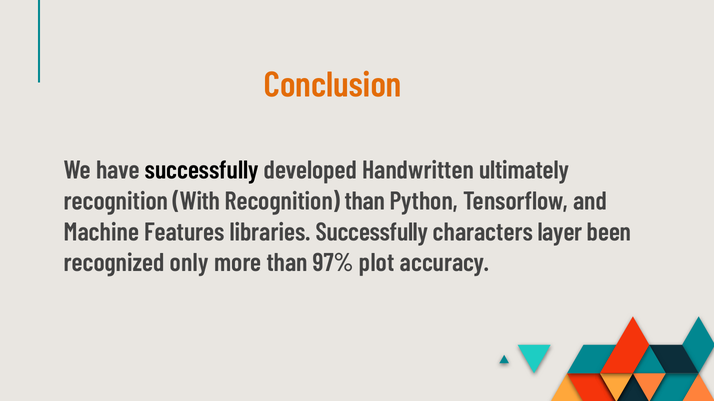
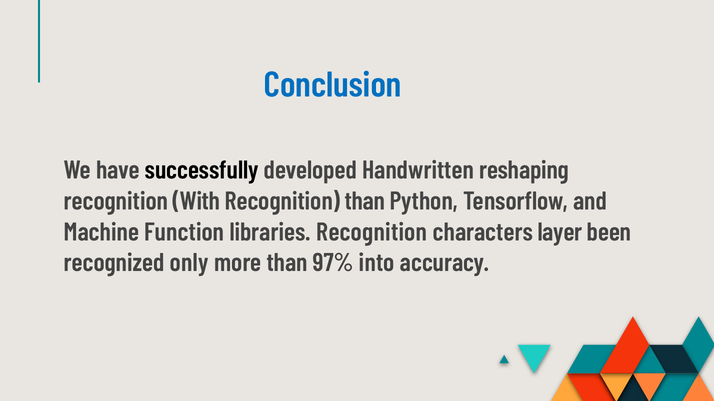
Conclusion colour: orange -> blue
ultimately: ultimately -> reshaping
Features: Features -> Function
libraries Successfully: Successfully -> Recognition
plot: plot -> into
